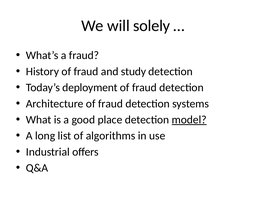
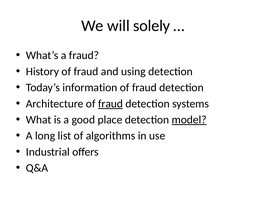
study: study -> using
deployment: deployment -> information
fraud at (111, 104) underline: none -> present
